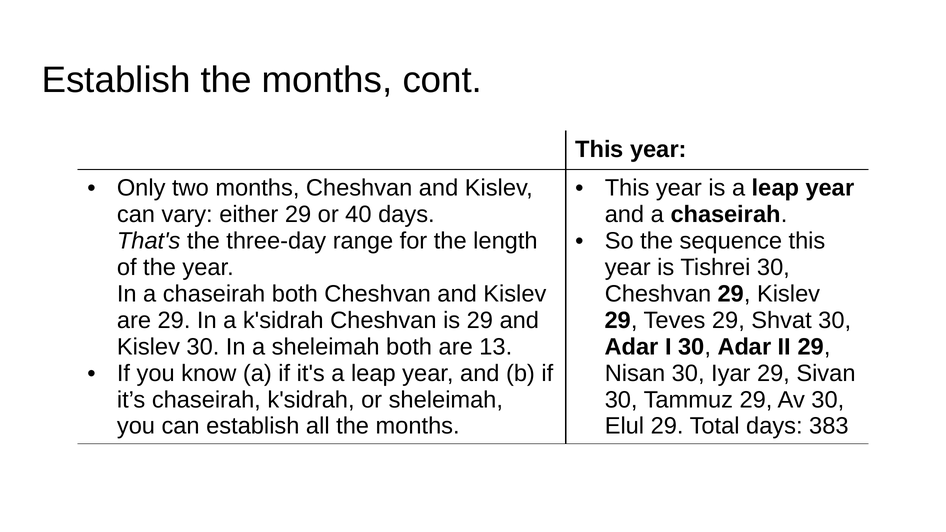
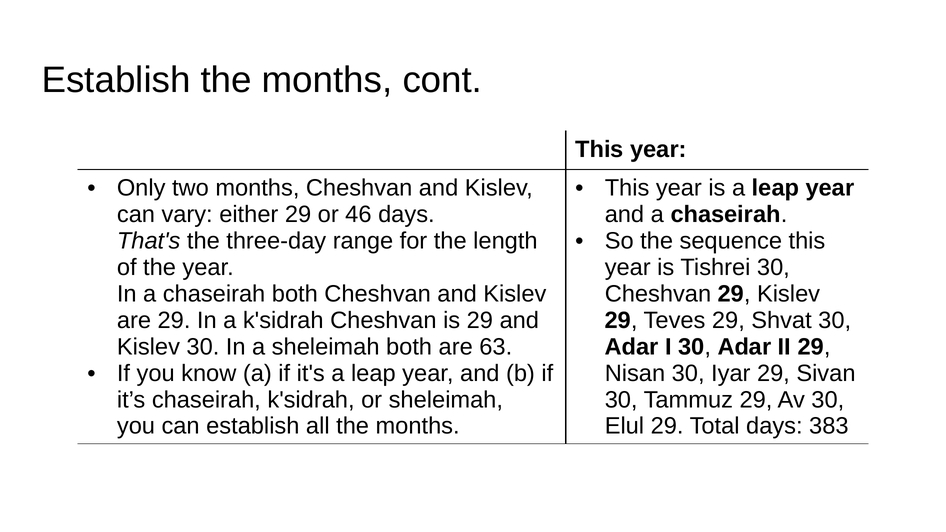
40: 40 -> 46
13: 13 -> 63
